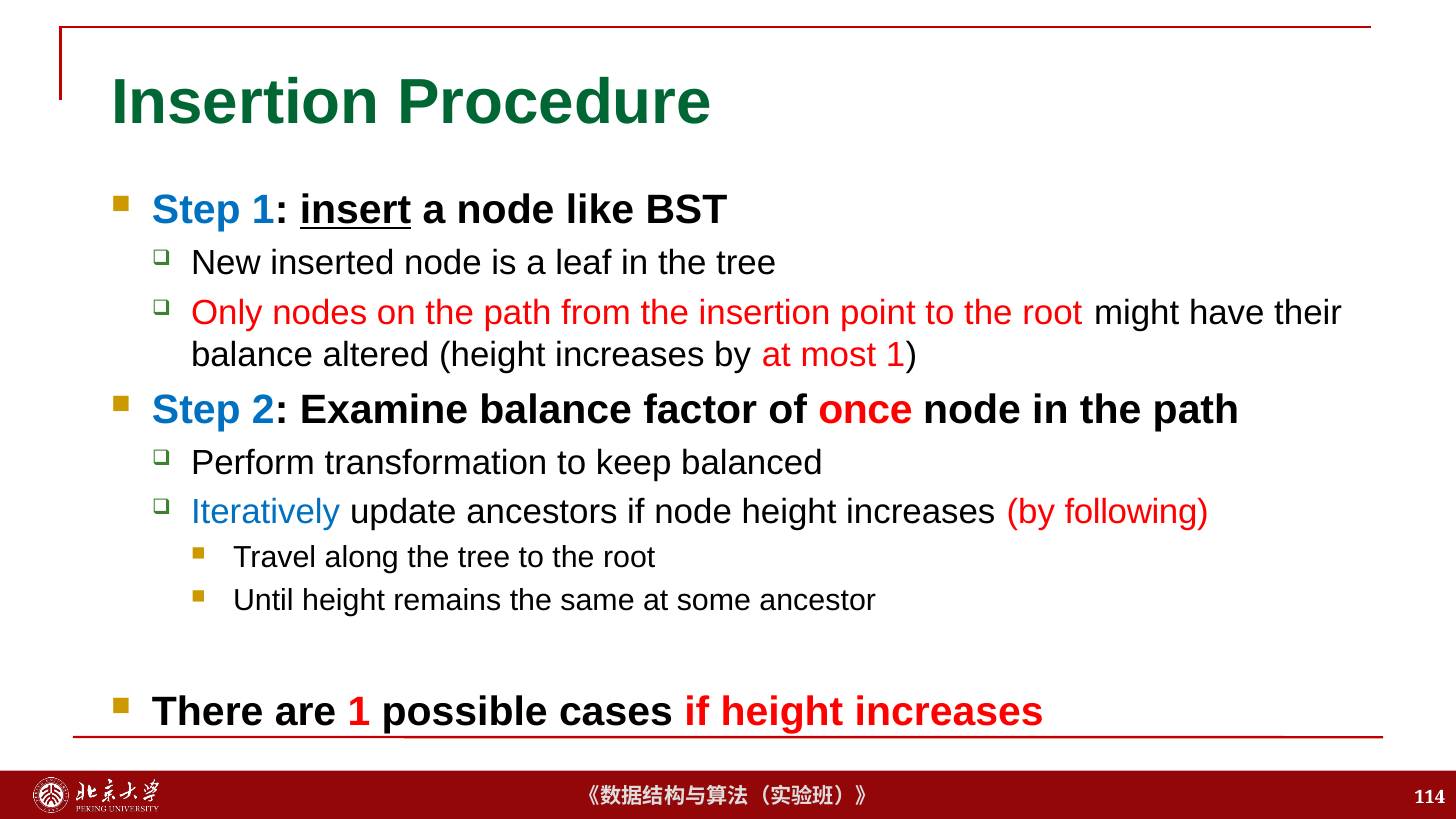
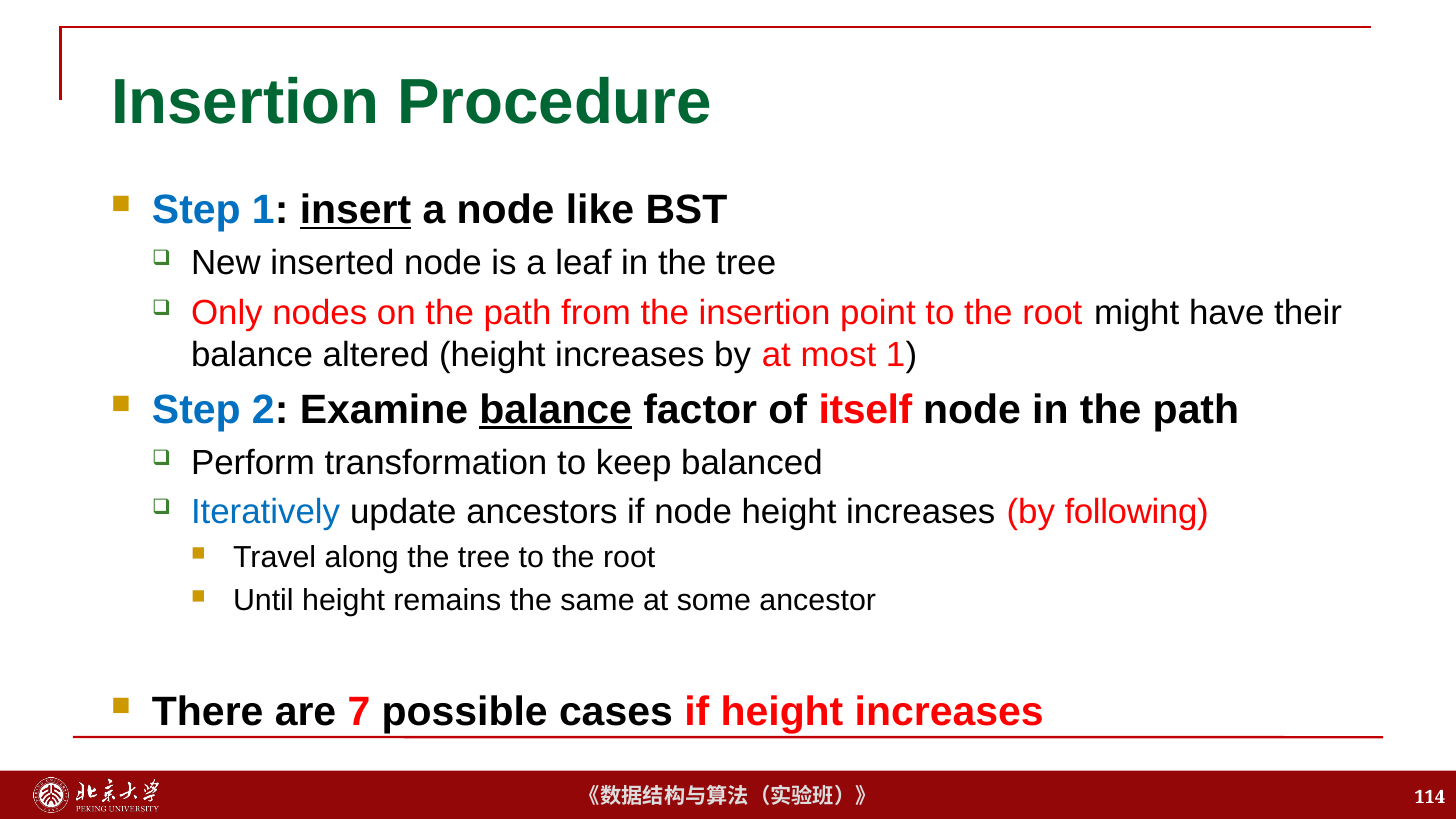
balance at (556, 410) underline: none -> present
once: once -> itself
are 1: 1 -> 7
